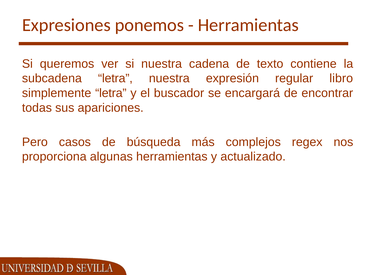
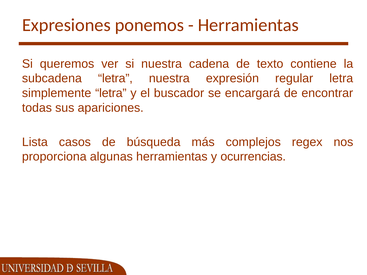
regular libro: libro -> letra
Pero: Pero -> Lista
actualizado: actualizado -> ocurrencias
